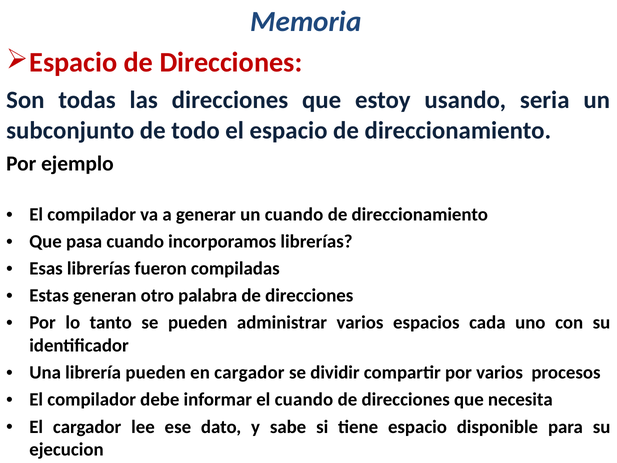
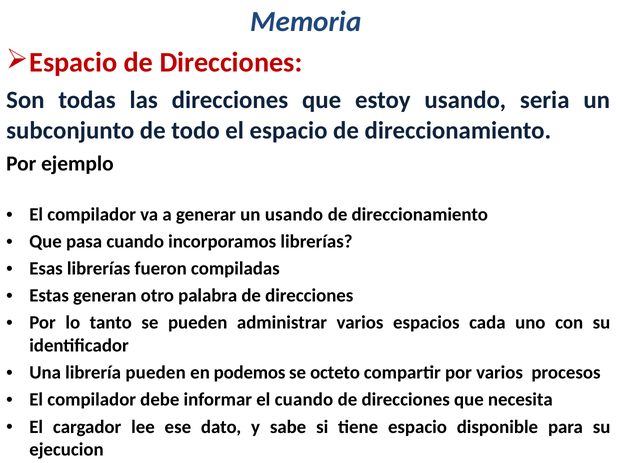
un cuando: cuando -> usando
en cargador: cargador -> podemos
dividir: dividir -> octeto
